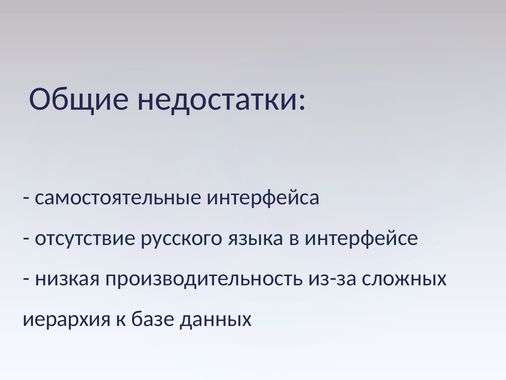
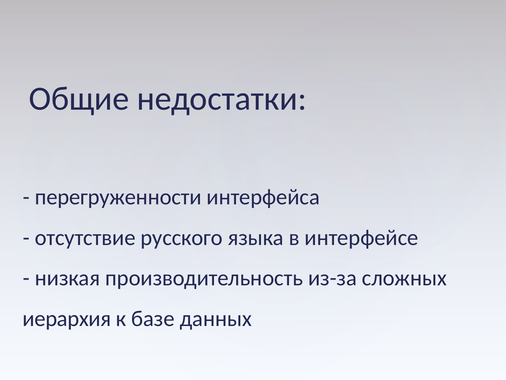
самостоятельные: самостоятельные -> перегруженности
